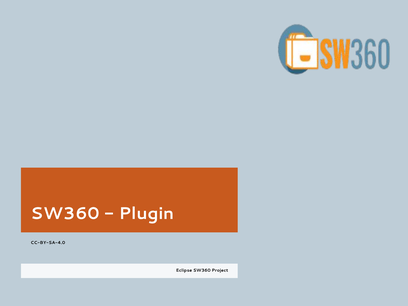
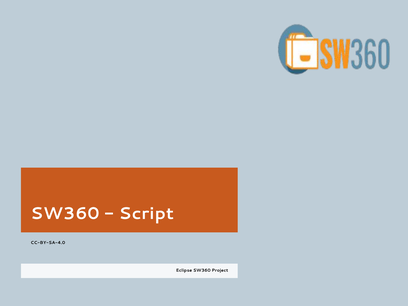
Plugin: Plugin -> Script
